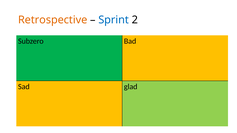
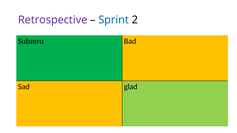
Retrospective colour: orange -> purple
